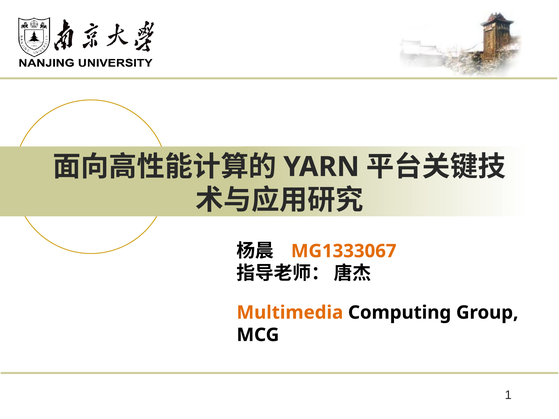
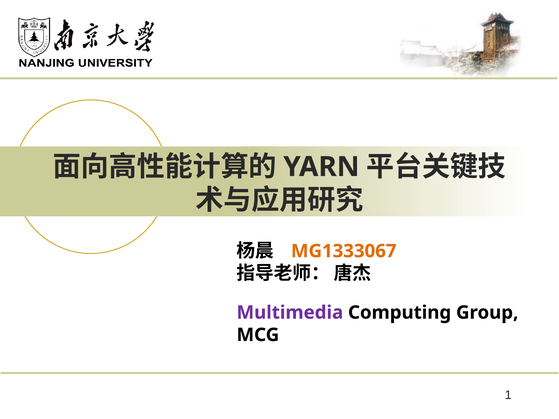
Multimedia colour: orange -> purple
